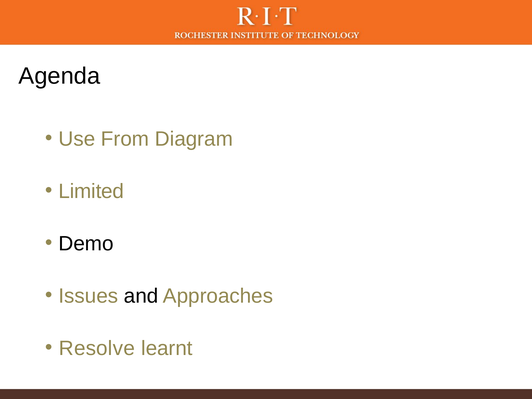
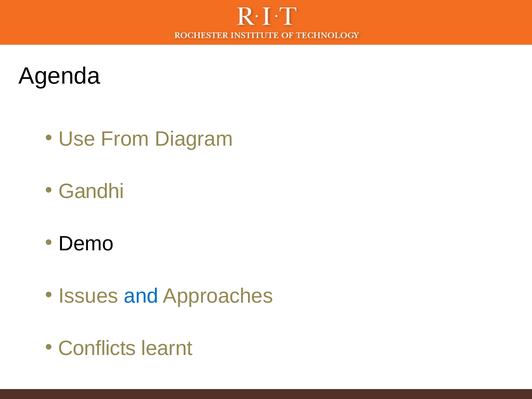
Limited: Limited -> Gandhi
and colour: black -> blue
Resolve: Resolve -> Conflicts
